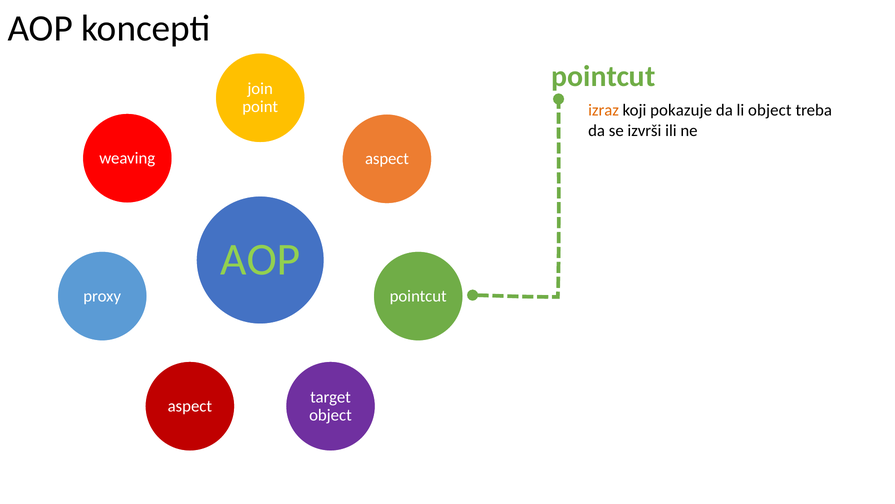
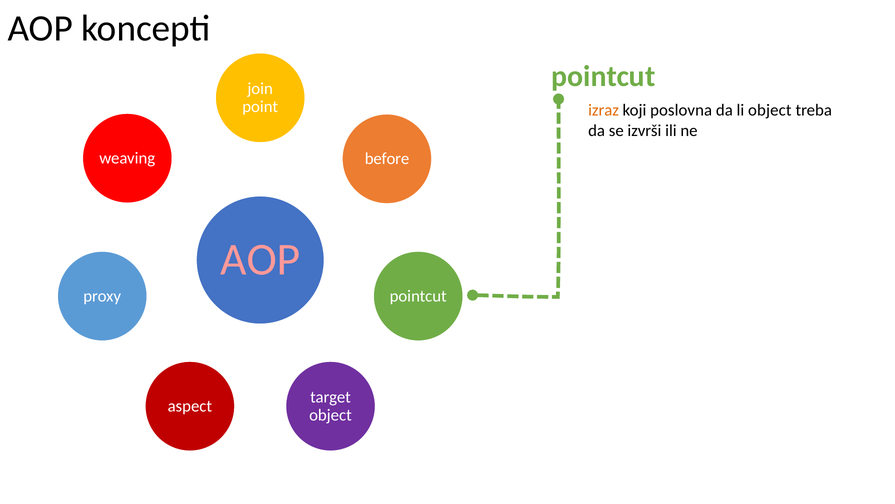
pokazuje: pokazuje -> poslovna
aspect at (387, 159): aspect -> before
AOP at (260, 259) colour: light green -> pink
